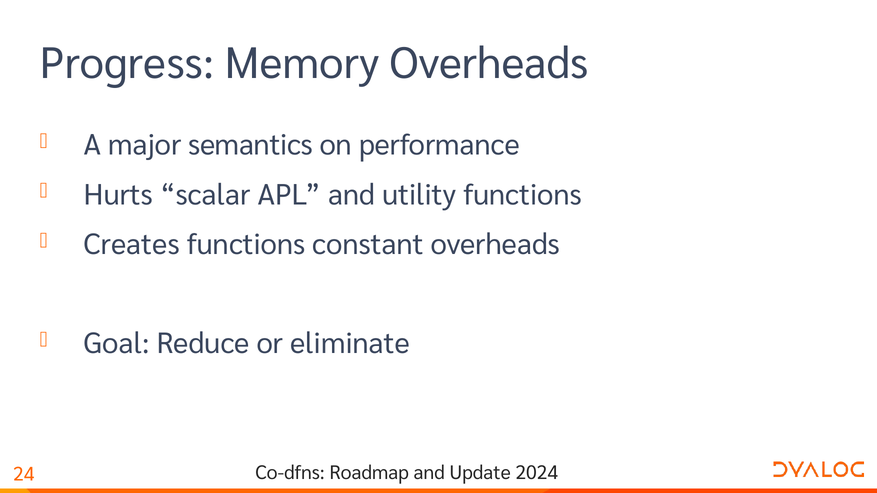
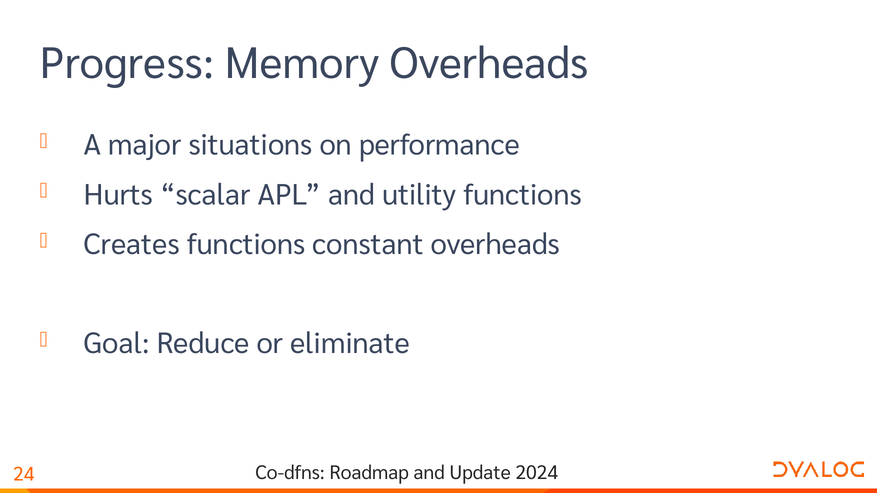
semantics: semantics -> situations
